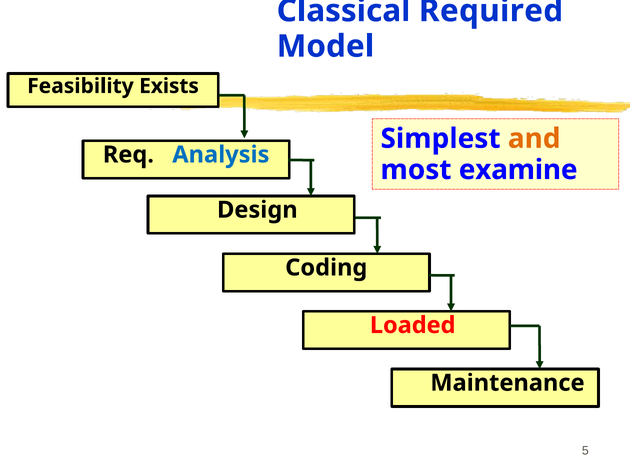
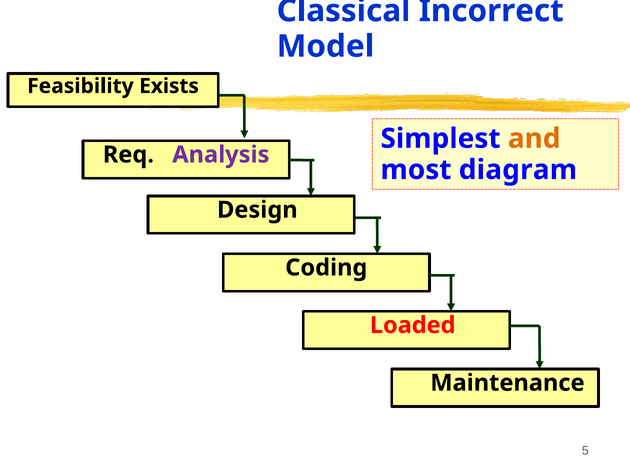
Required: Required -> Incorrect
Analysis colour: blue -> purple
examine: examine -> diagram
